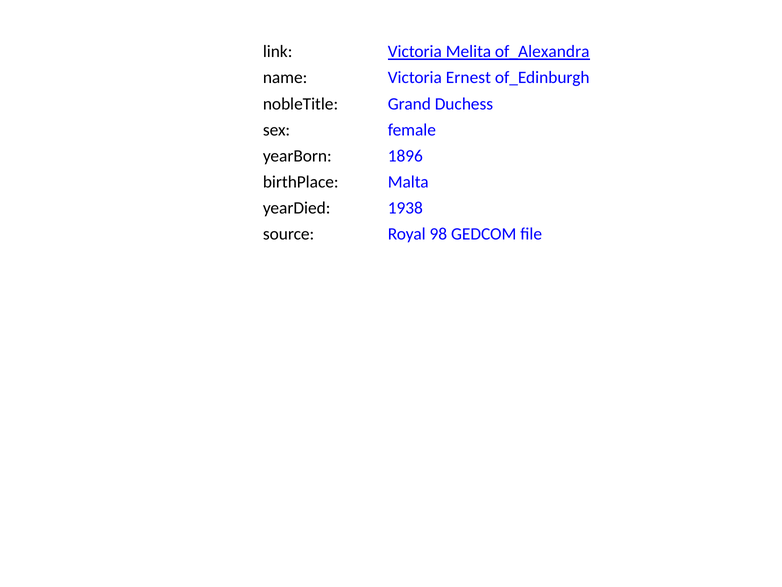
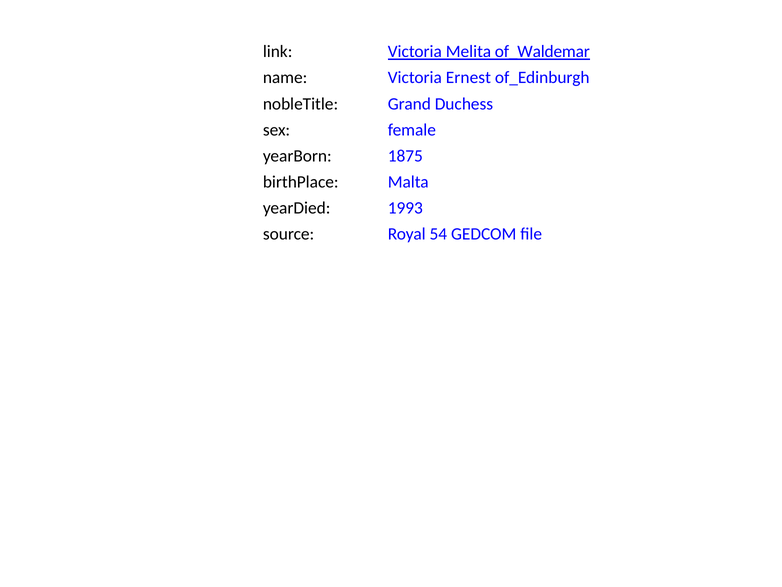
of_Alexandra: of_Alexandra -> of_Waldemar
1896: 1896 -> 1875
1938: 1938 -> 1993
98: 98 -> 54
